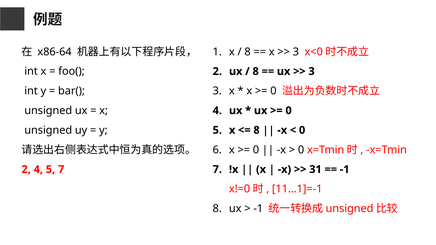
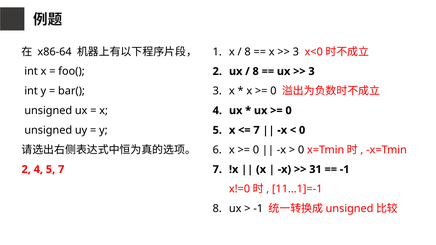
8 at (257, 130): 8 -> 7
